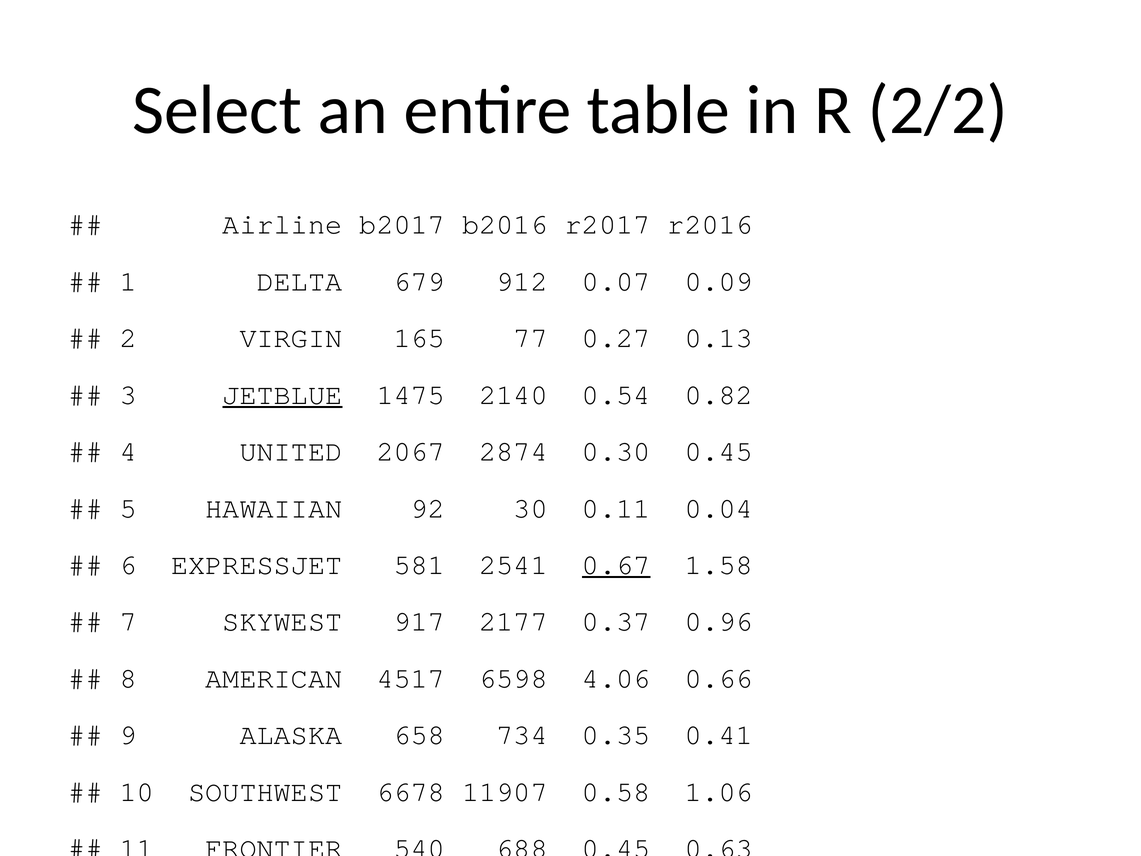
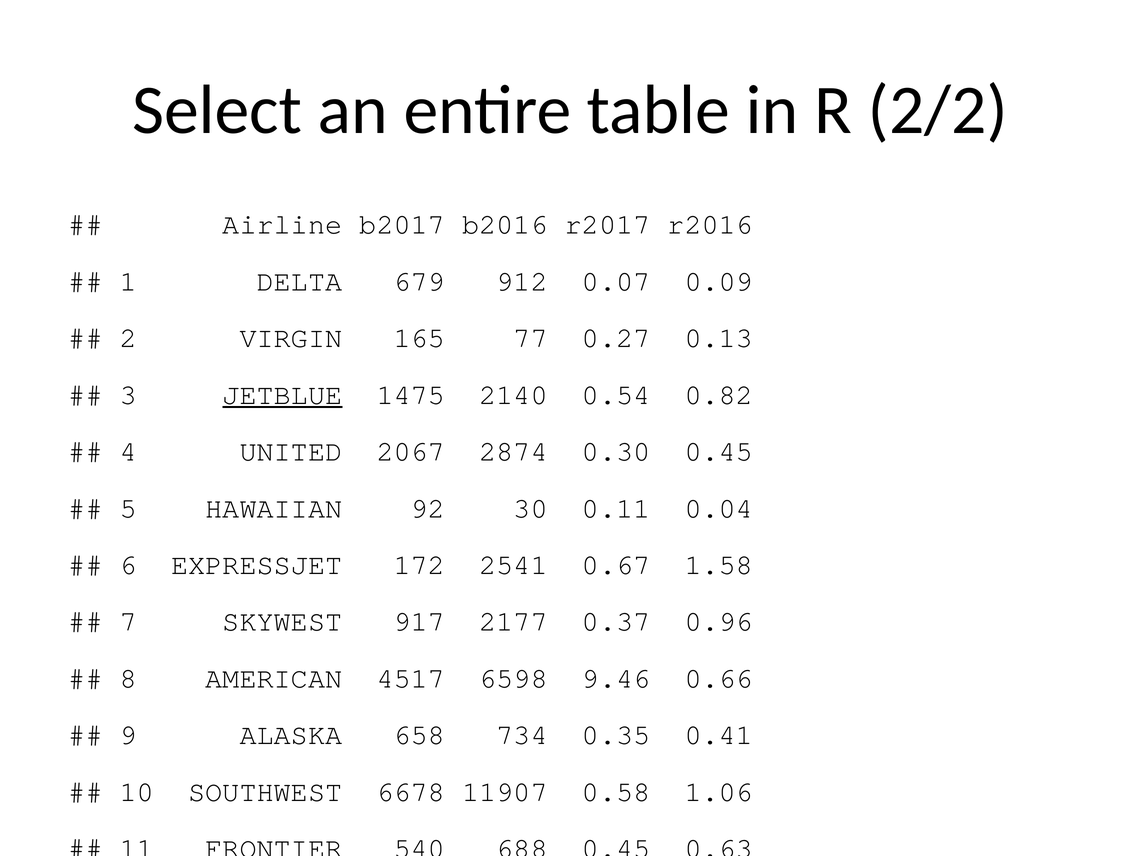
581: 581 -> 172
0.67 underline: present -> none
4.06: 4.06 -> 9.46
